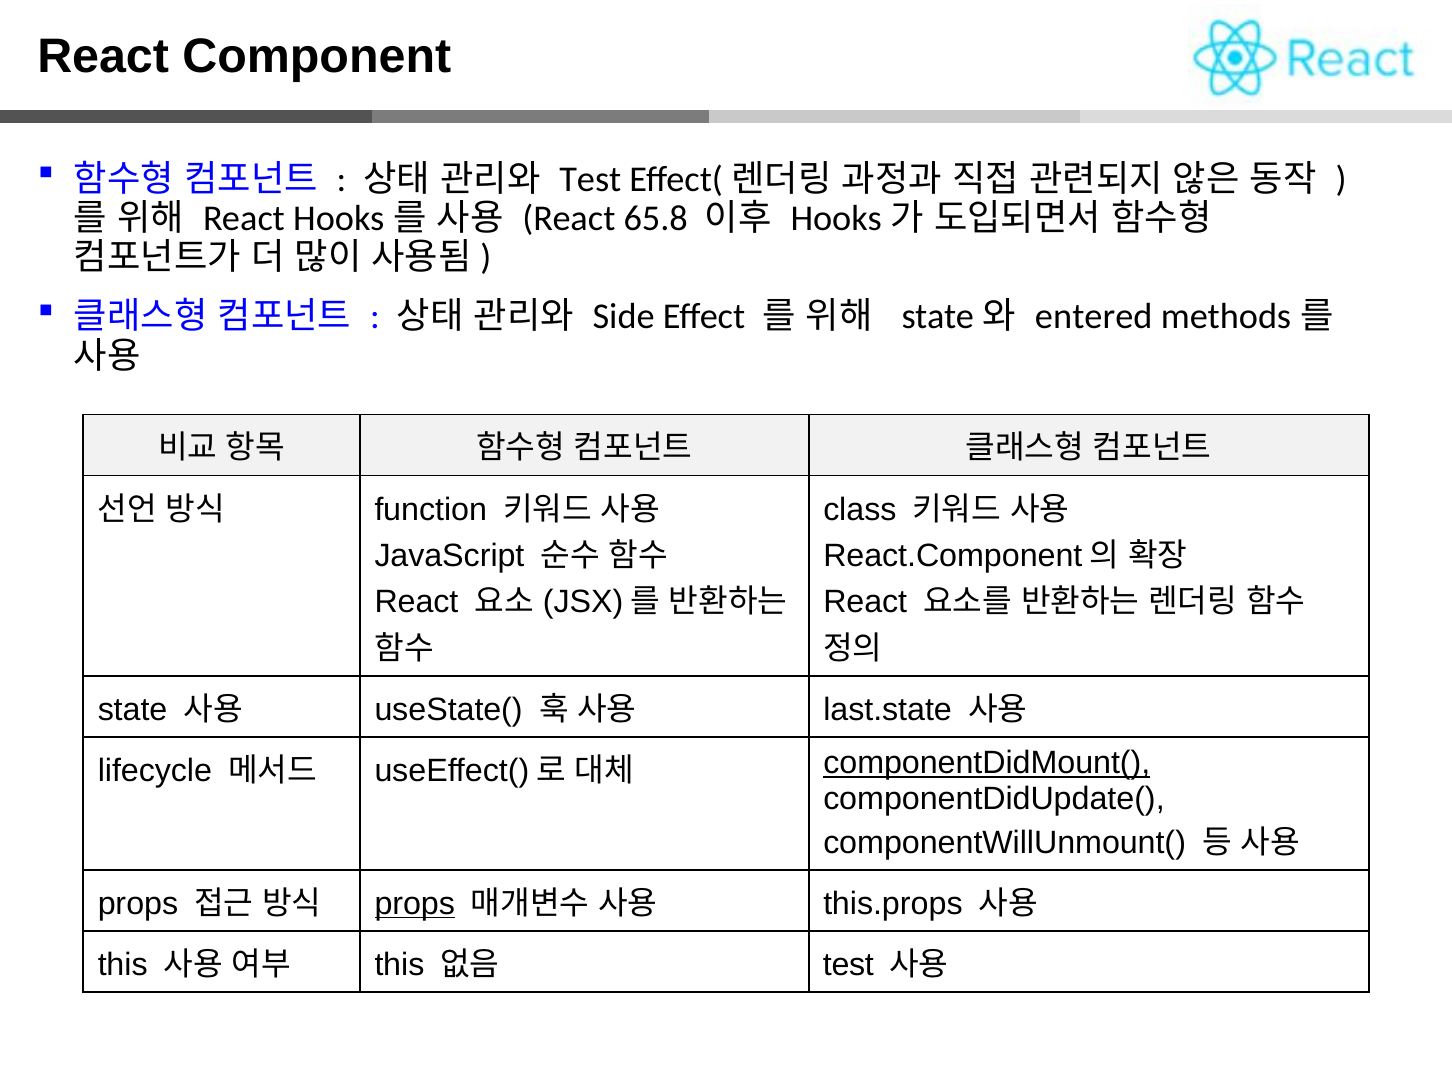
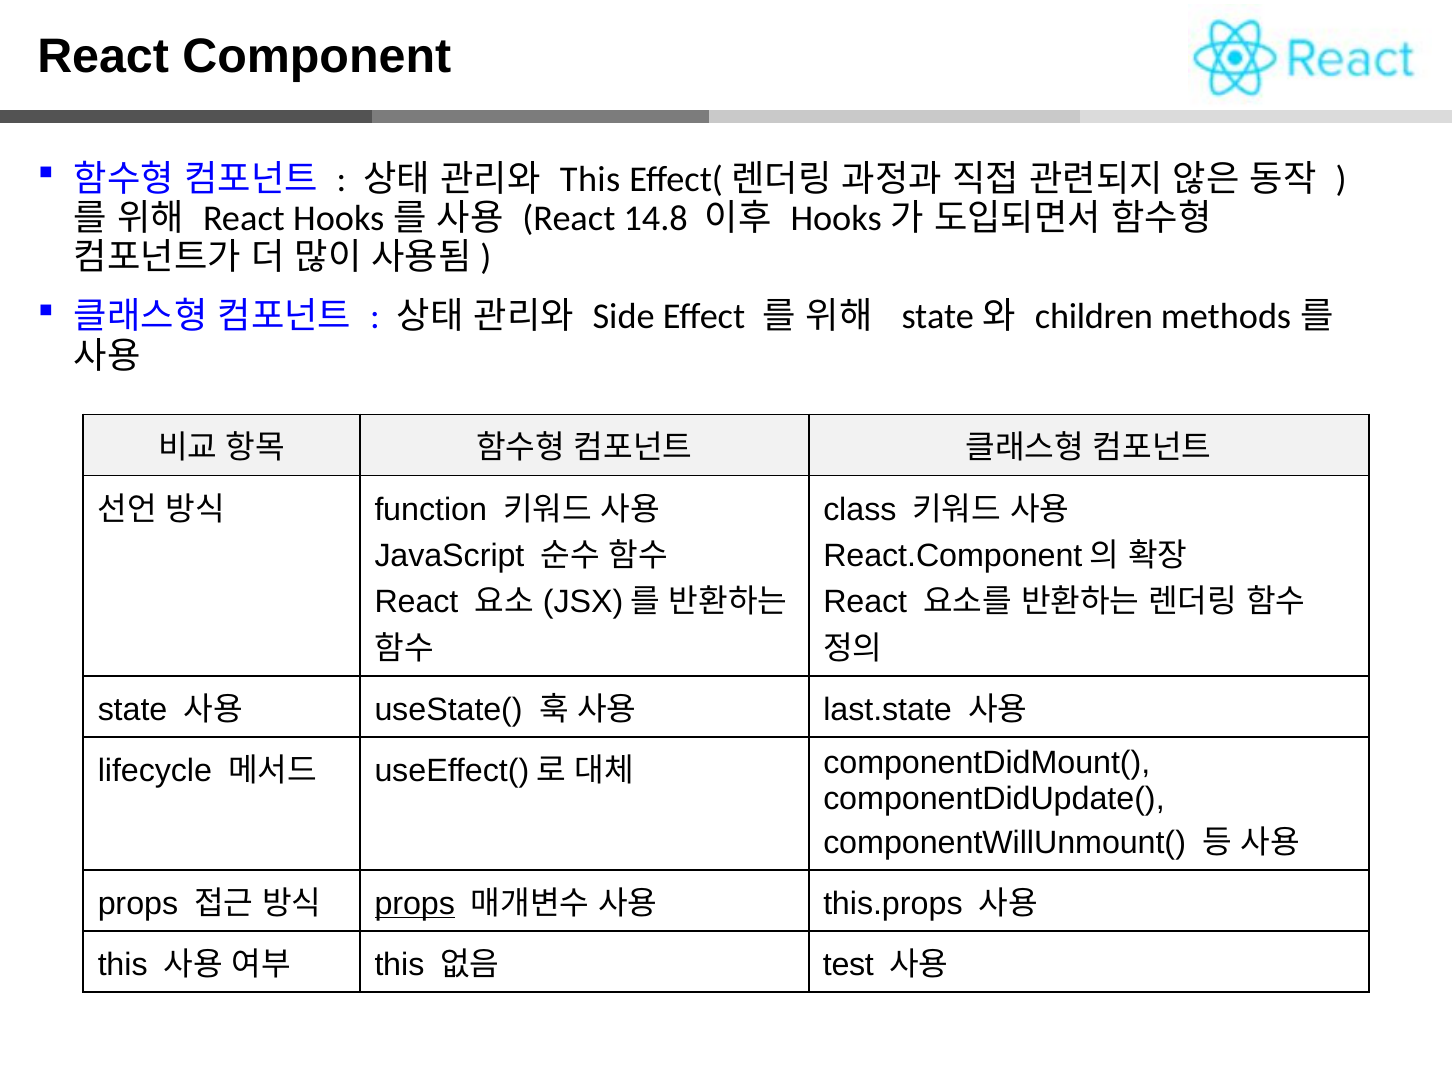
Test at (590, 179): Test -> This
65.8: 65.8 -> 14.8
entered: entered -> children
componentDidMount( underline: present -> none
